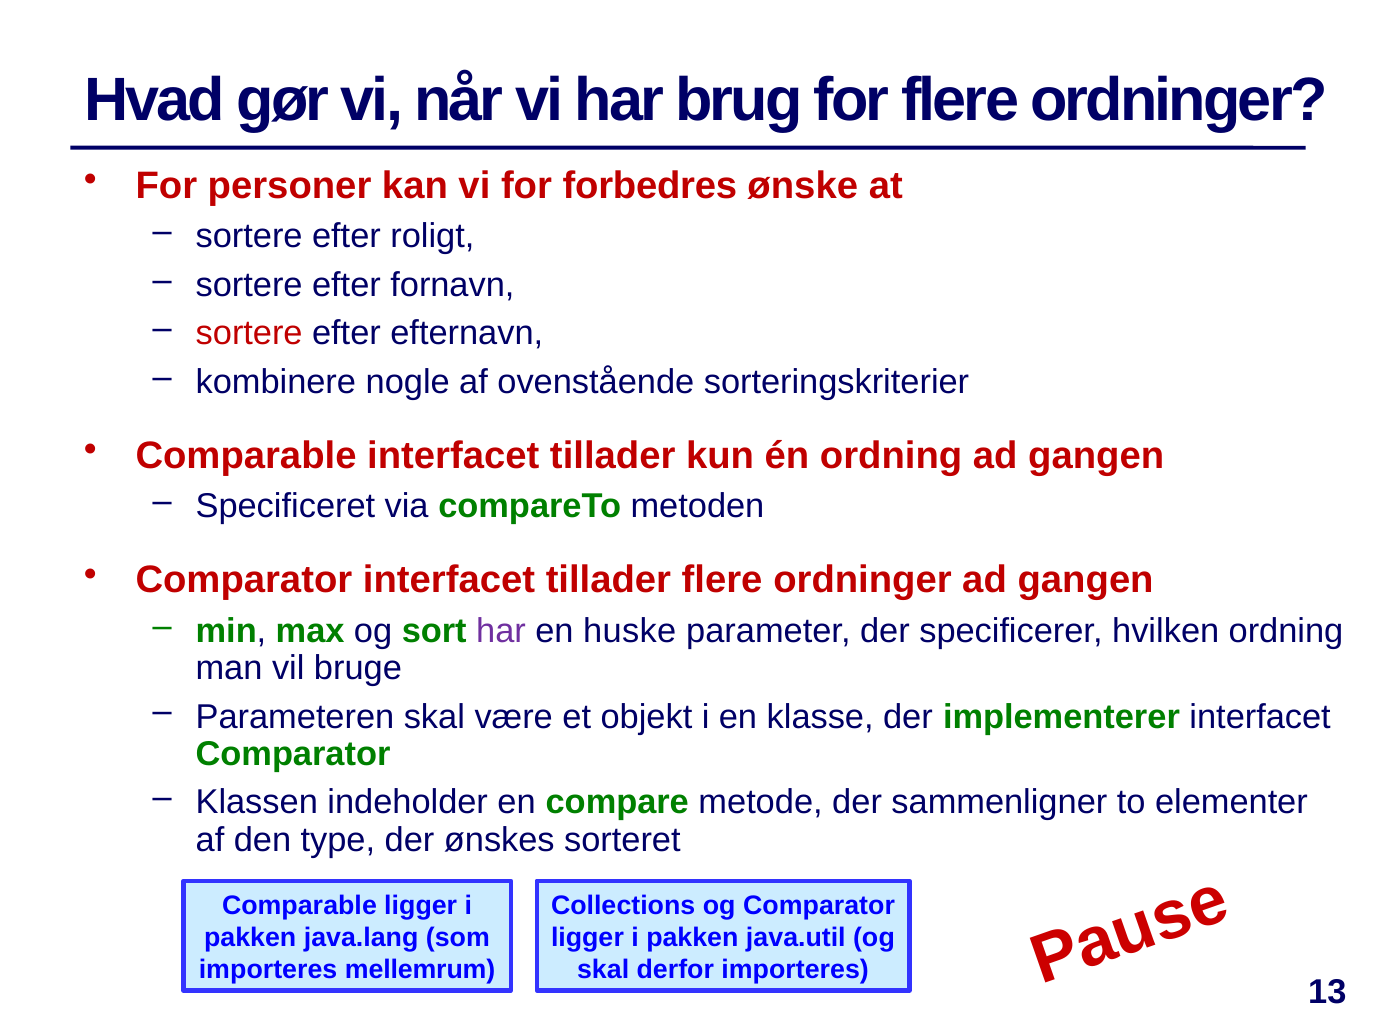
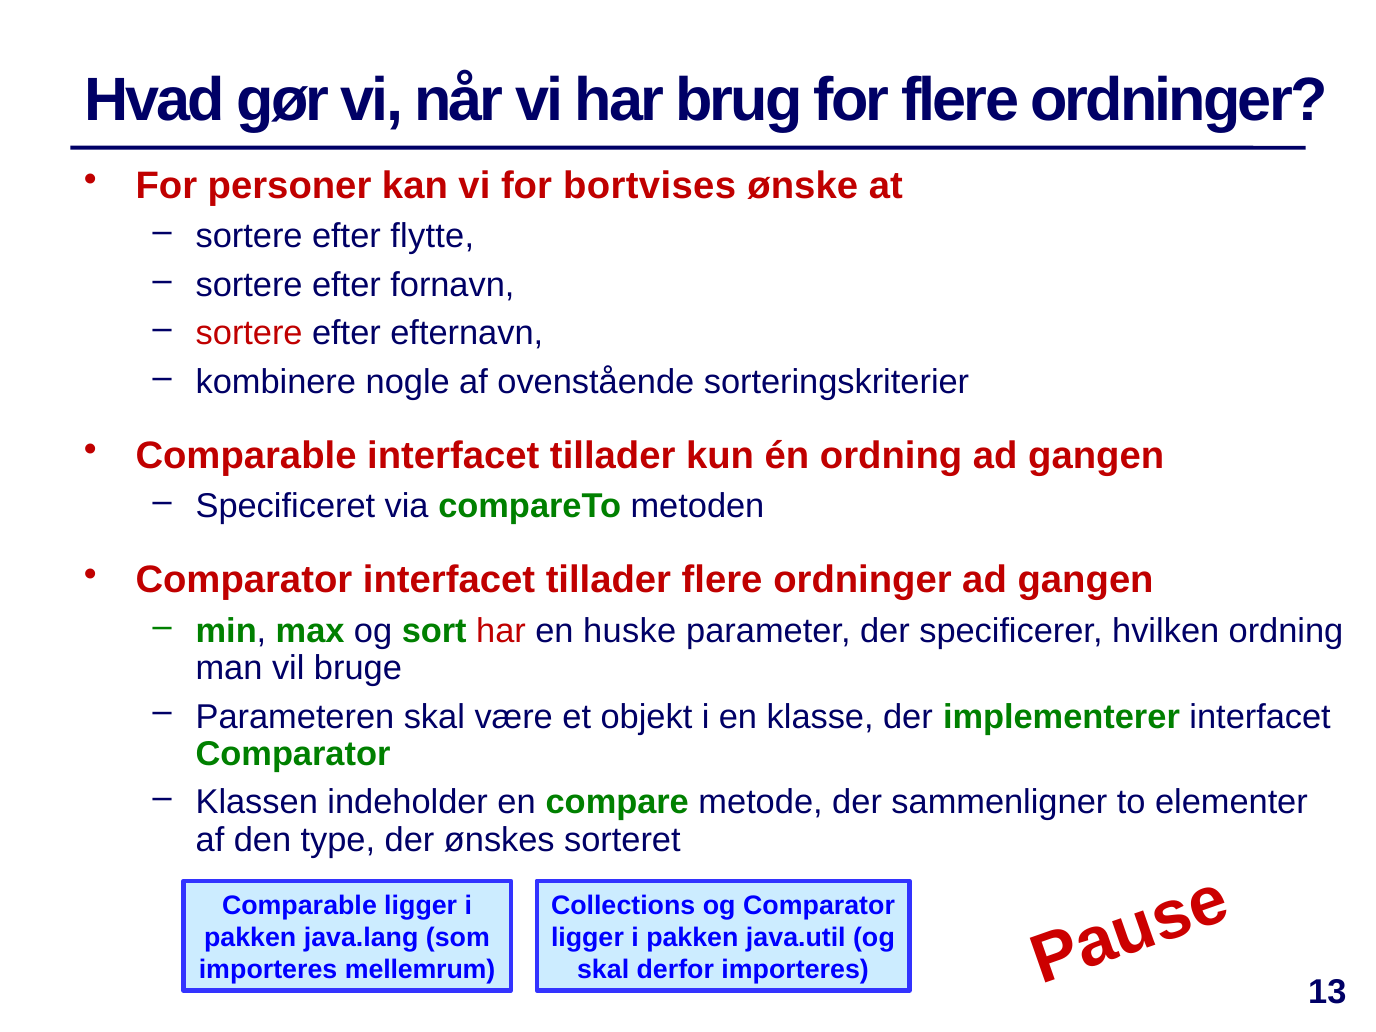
forbedres: forbedres -> bortvises
roligt: roligt -> flytte
har at (501, 631) colour: purple -> red
